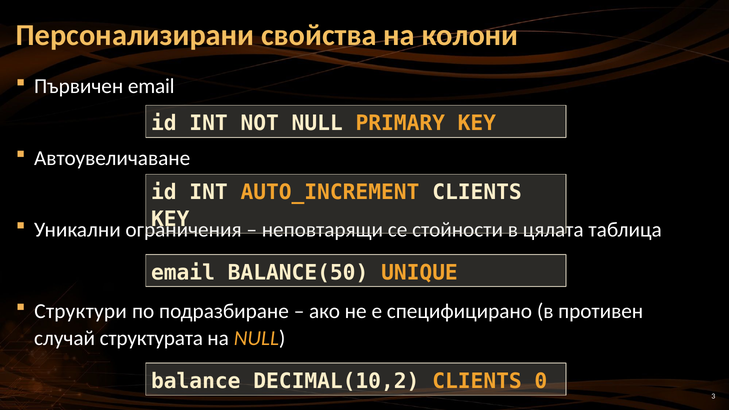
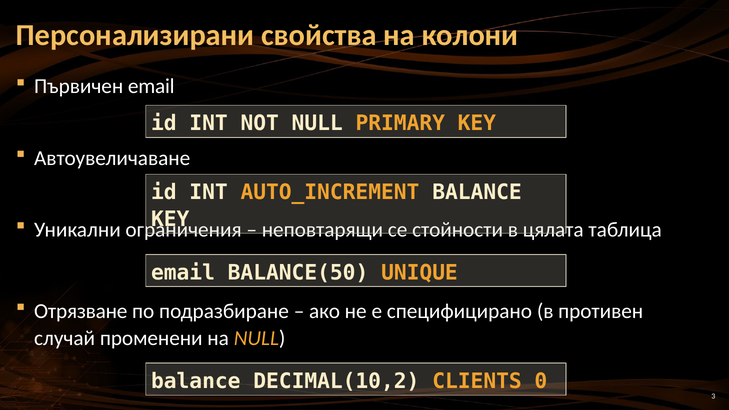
AUTO_INCREMENT CLIENTS: CLIENTS -> BALANCE
Структури: Структури -> Отрязване
структурата: структурата -> променени
